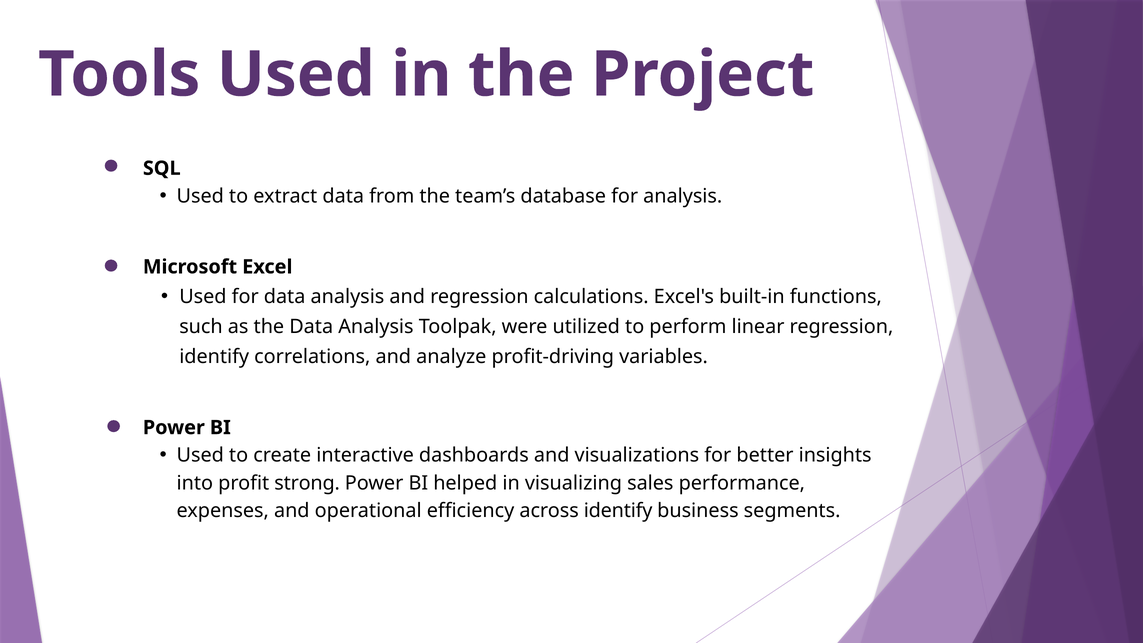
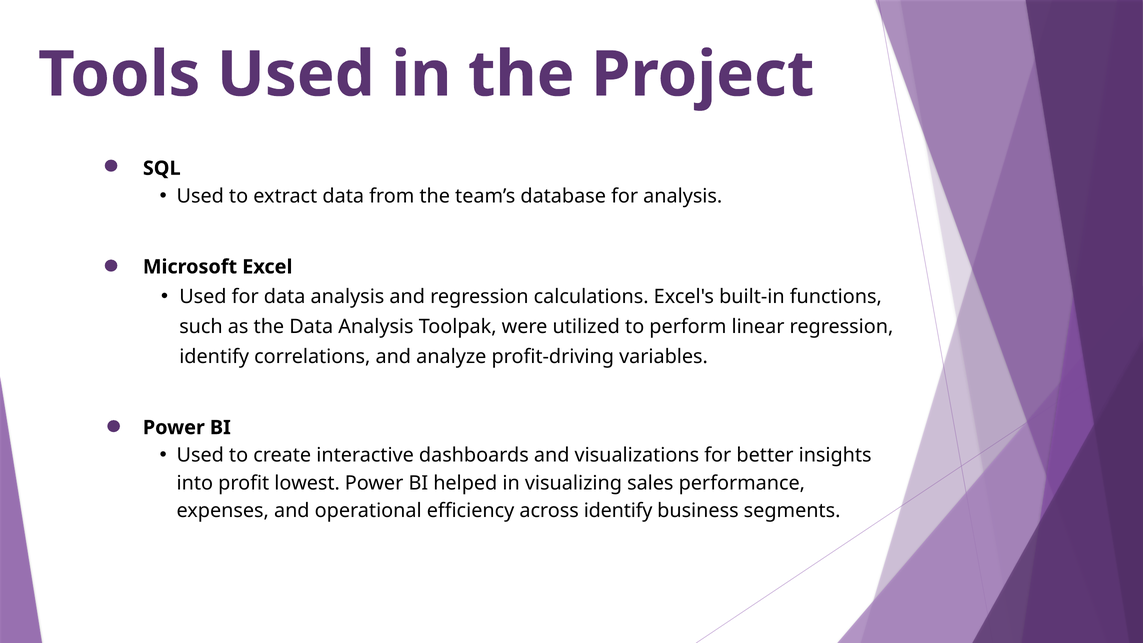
strong: strong -> lowest
